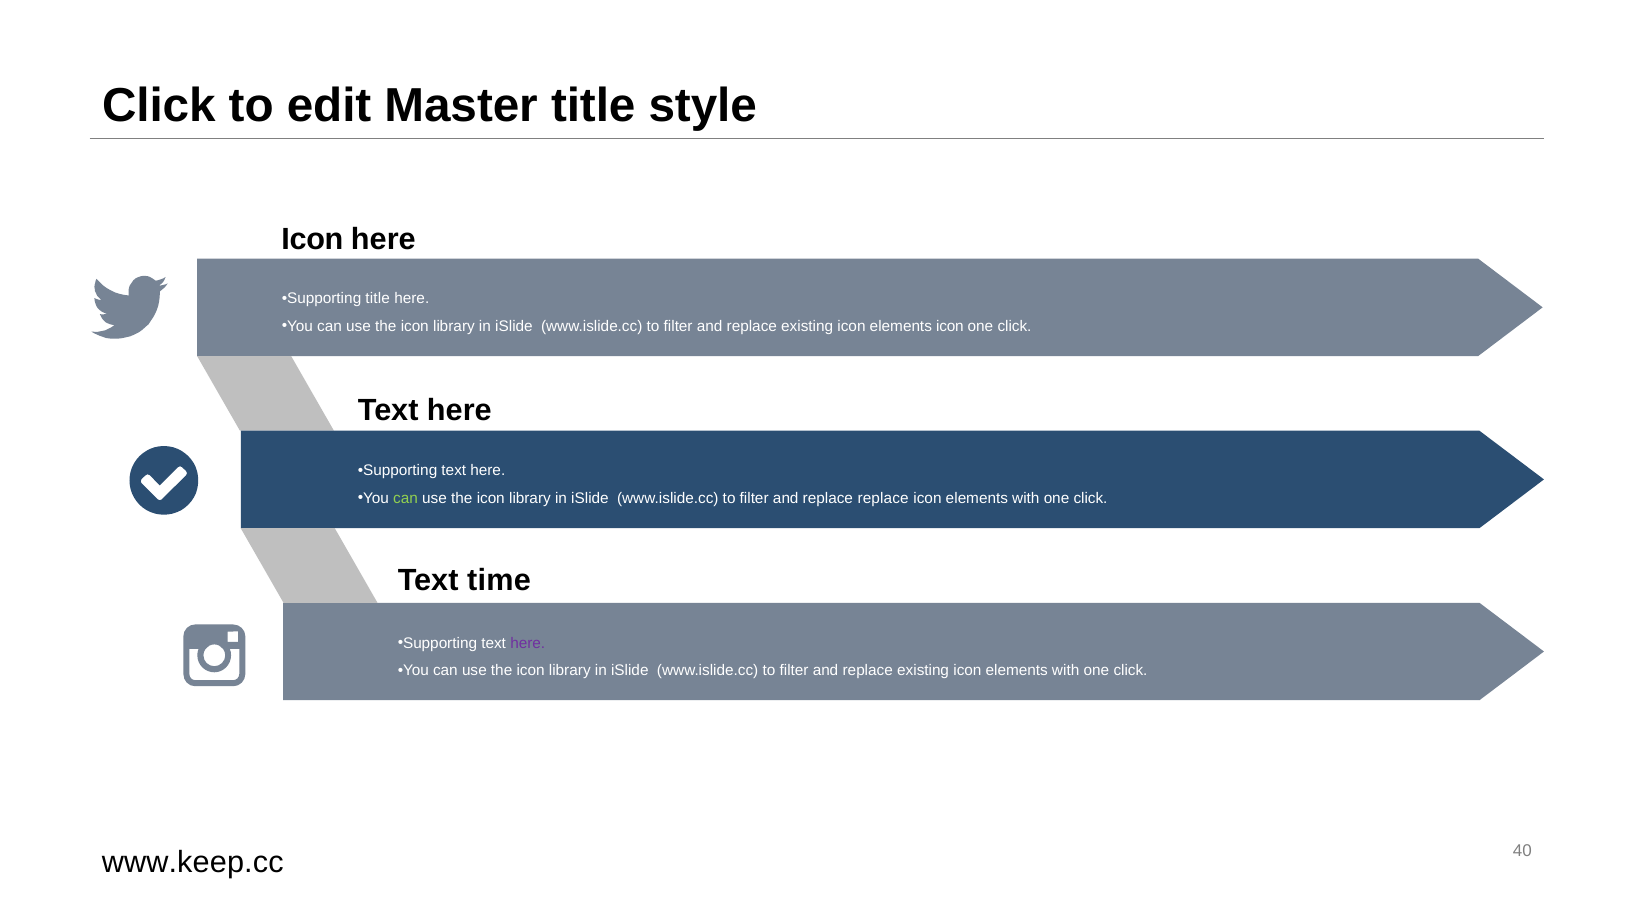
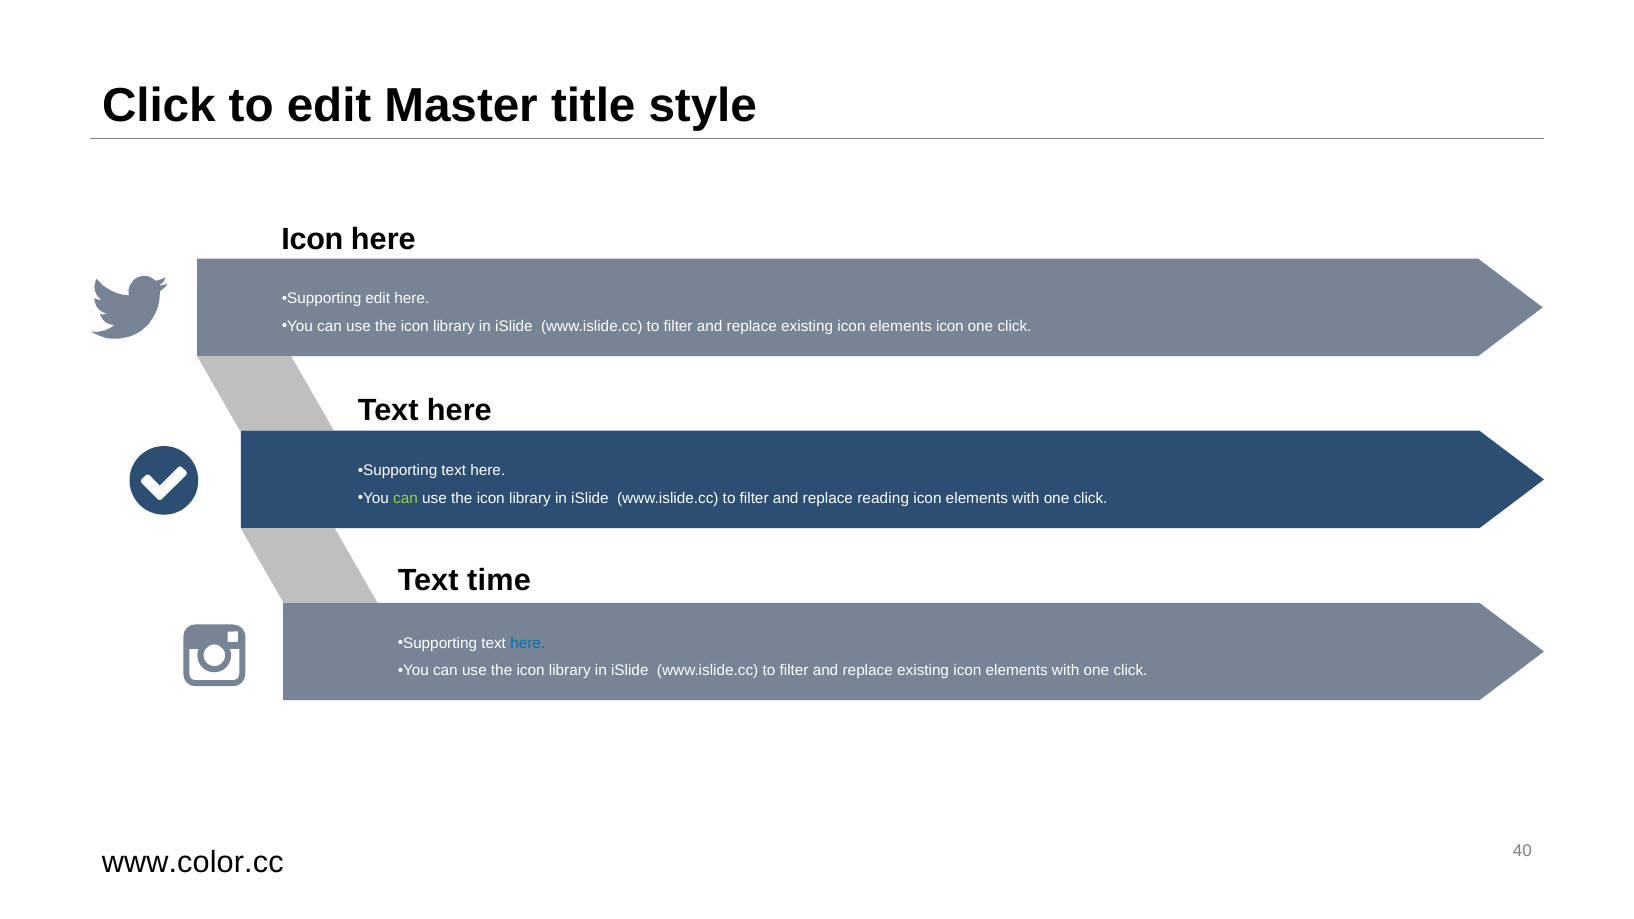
Supporting title: title -> edit
replace replace: replace -> reading
here at (528, 643) colour: purple -> blue
www.keep.cc: www.keep.cc -> www.color.cc
